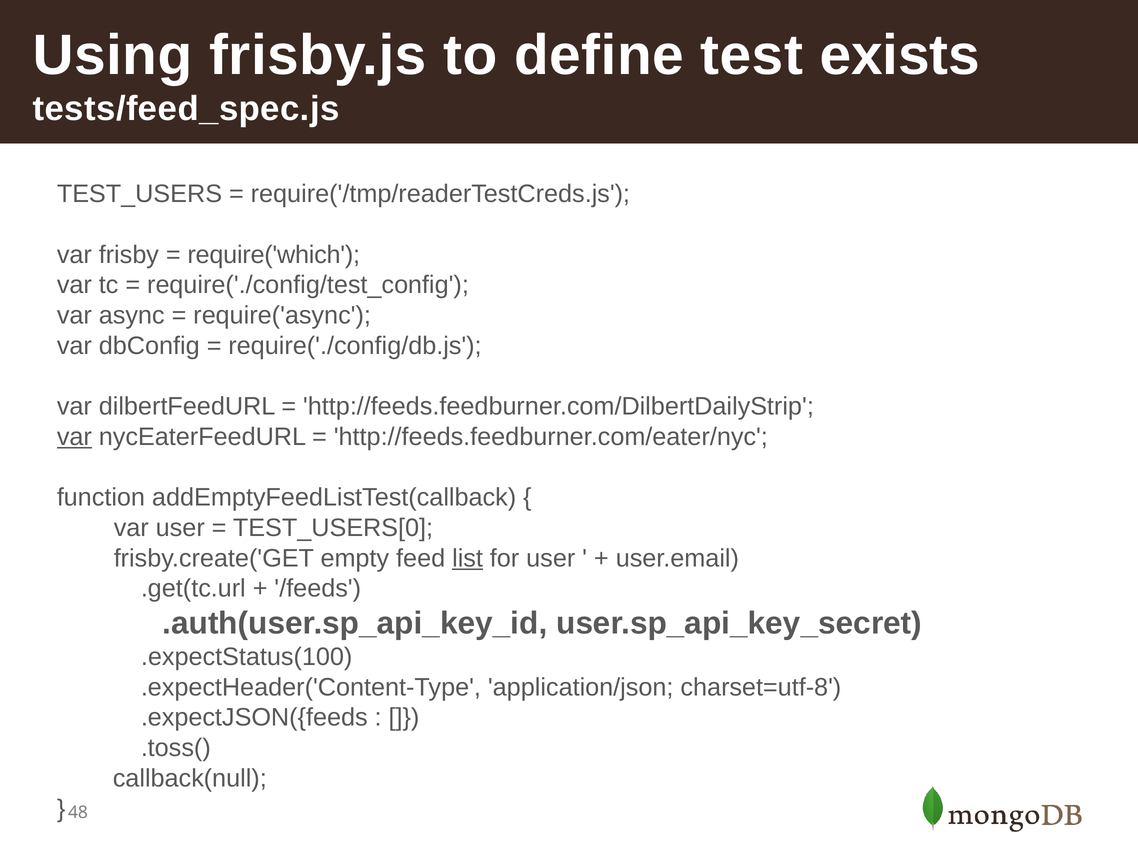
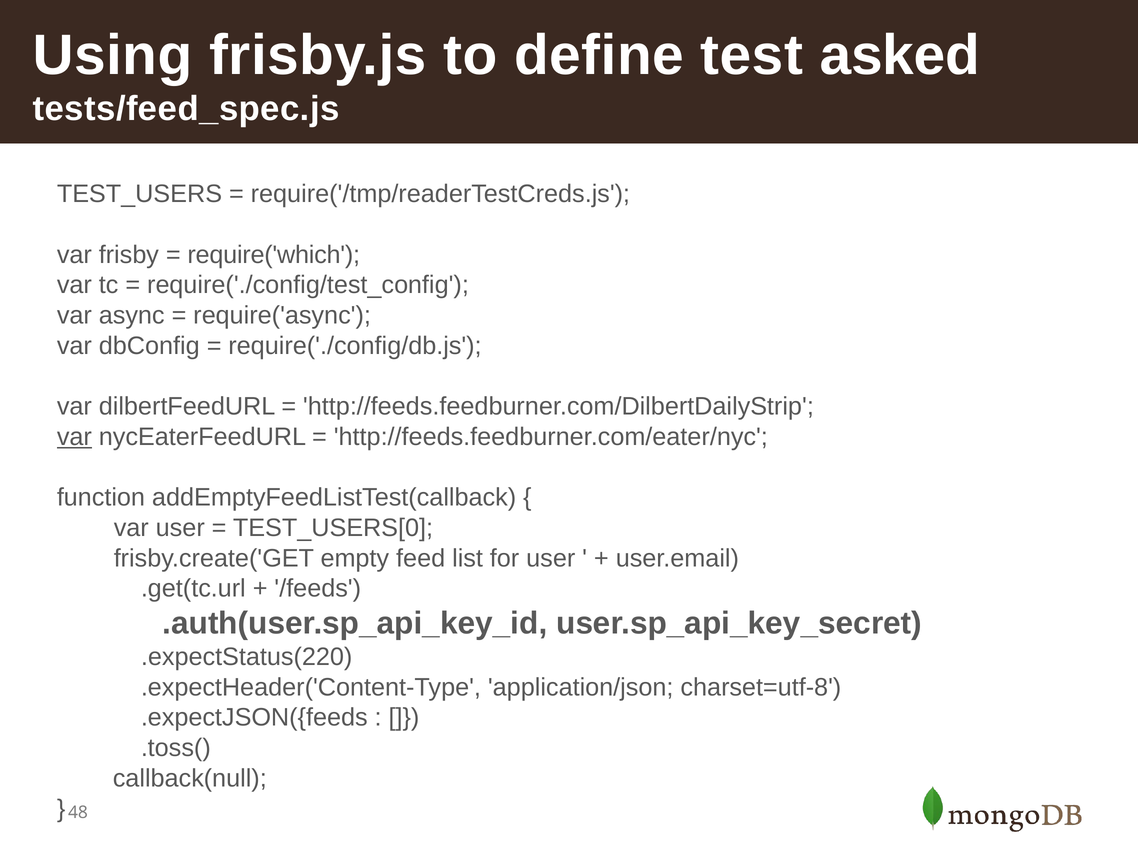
exists: exists -> asked
list underline: present -> none
.expectStatus(100: .expectStatus(100 -> .expectStatus(220
